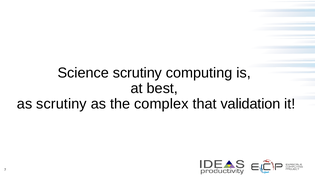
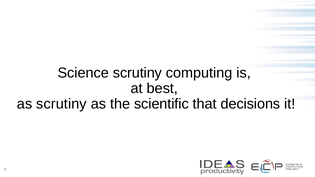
complex: complex -> scientific
validation: validation -> decisions
